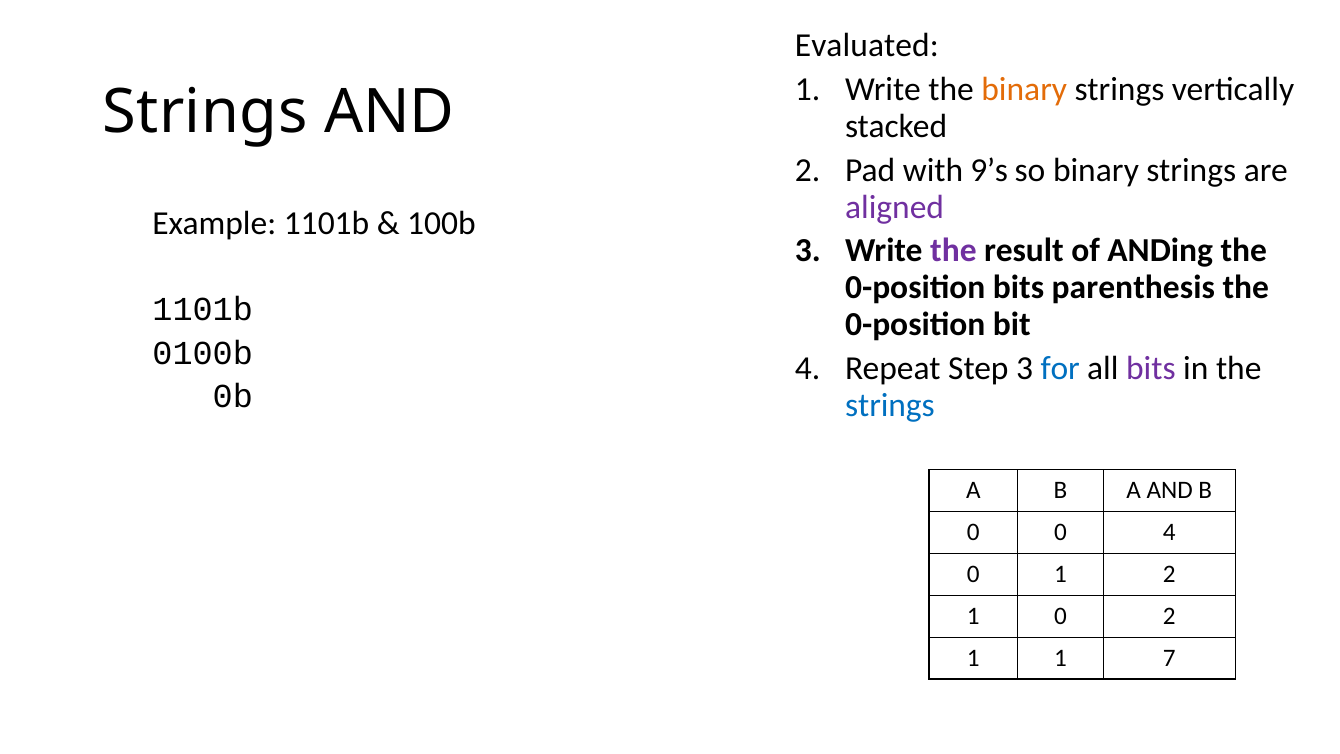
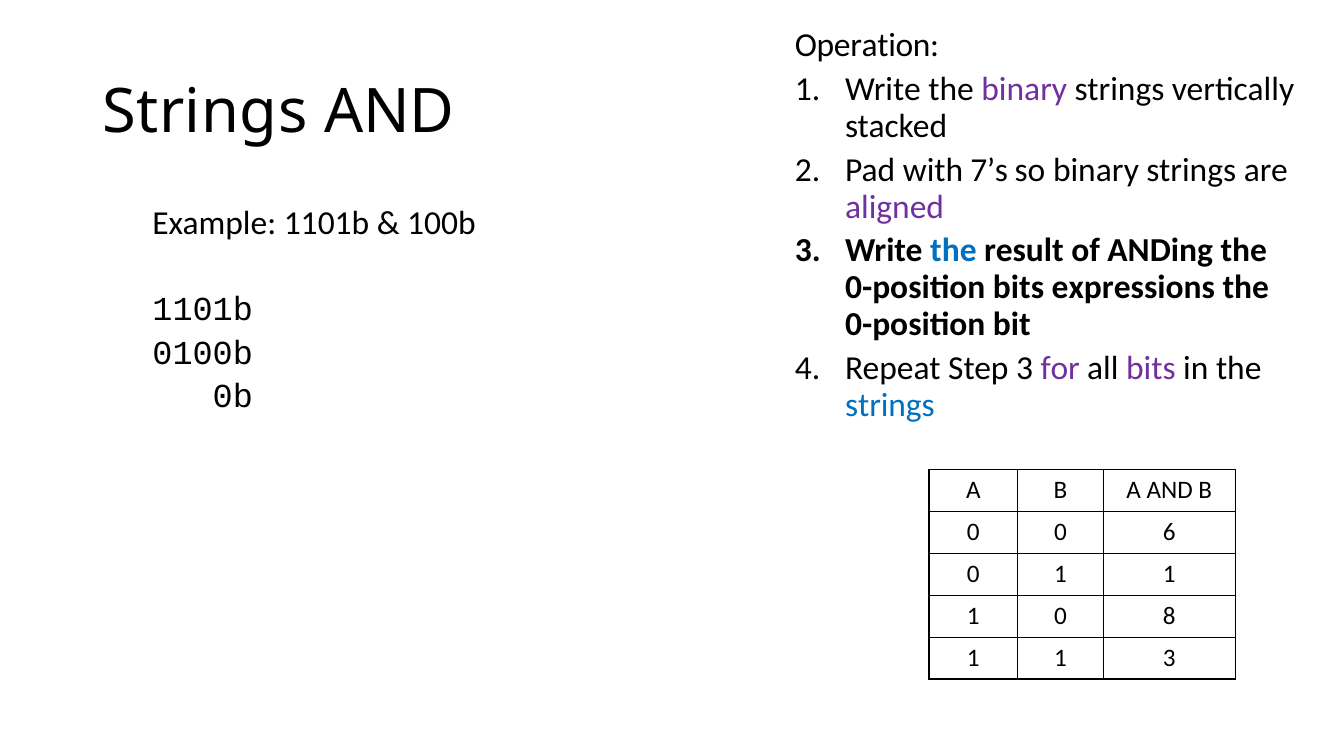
Evaluated: Evaluated -> Operation
binary at (1024, 90) colour: orange -> purple
9’s: 9’s -> 7’s
the at (953, 251) colour: purple -> blue
parenthesis: parenthesis -> expressions
for colour: blue -> purple
0 4: 4 -> 6
0 1 2: 2 -> 1
0 2: 2 -> 8
1 7: 7 -> 3
